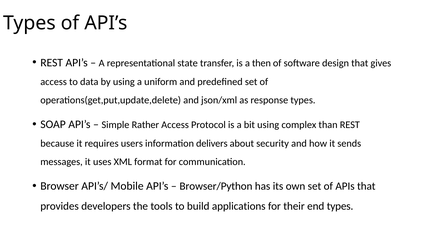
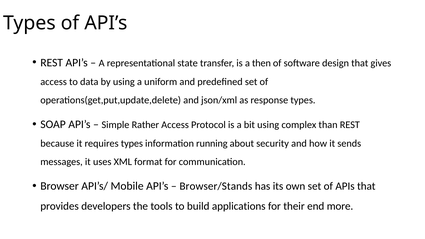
requires users: users -> types
delivers: delivers -> running
Browser/Python: Browser/Python -> Browser/Stands
end types: types -> more
